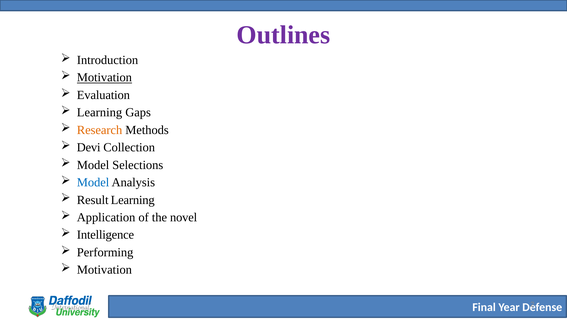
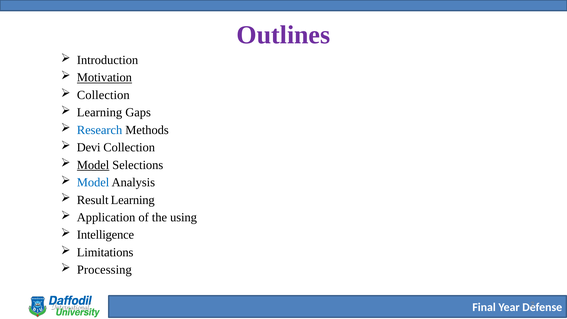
Evaluation at (103, 95): Evaluation -> Collection
Research colour: orange -> blue
Model at (93, 165) underline: none -> present
novel: novel -> using
Performing: Performing -> Limitations
Motivation at (104, 270): Motivation -> Processing
